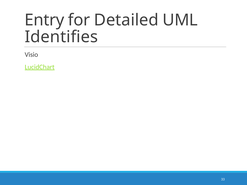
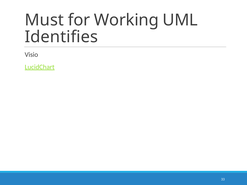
Entry: Entry -> Must
Detailed: Detailed -> Working
